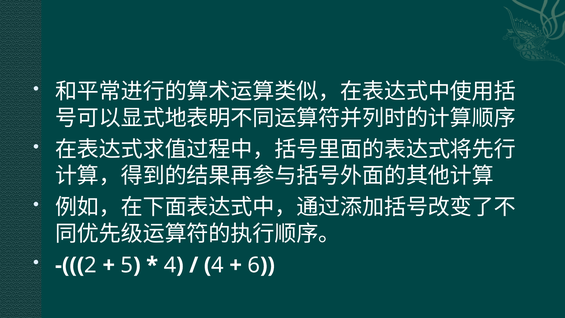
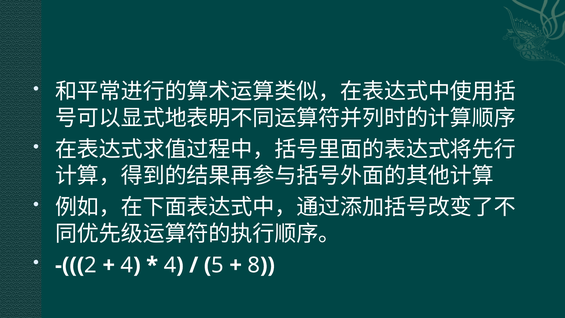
5 at (127, 265): 5 -> 4
4 at (217, 265): 4 -> 5
6: 6 -> 8
